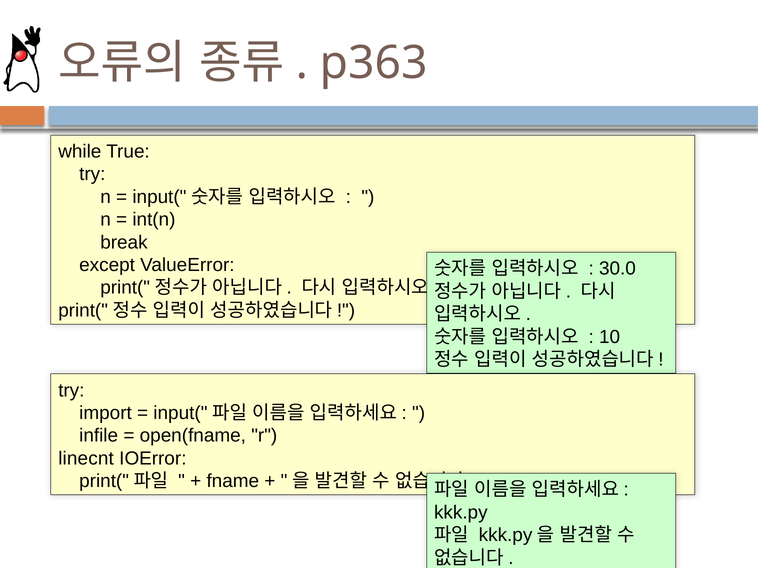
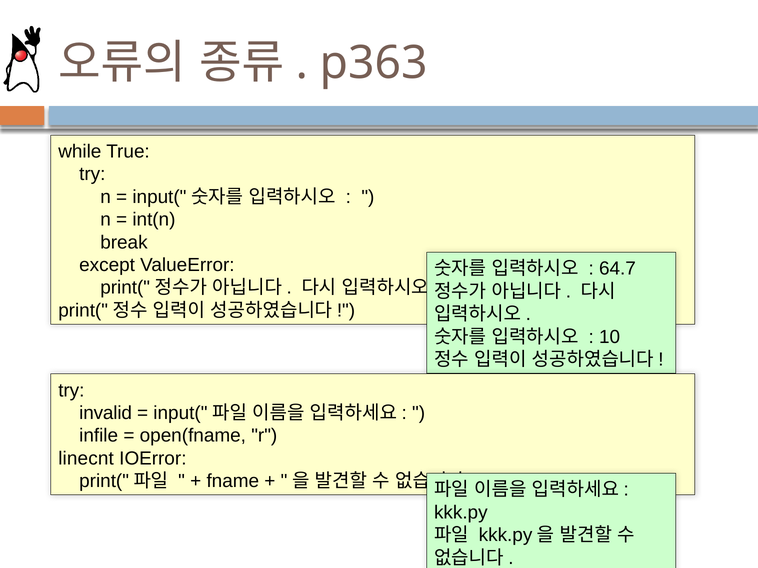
30.0: 30.0 -> 64.7
import: import -> invalid
